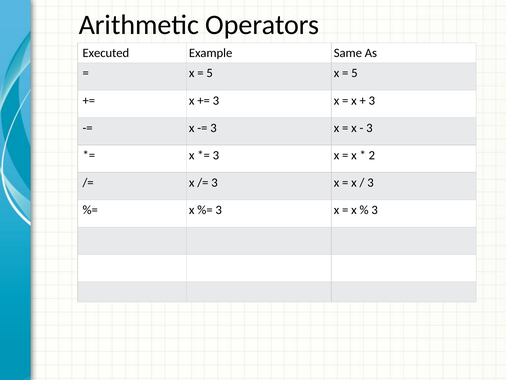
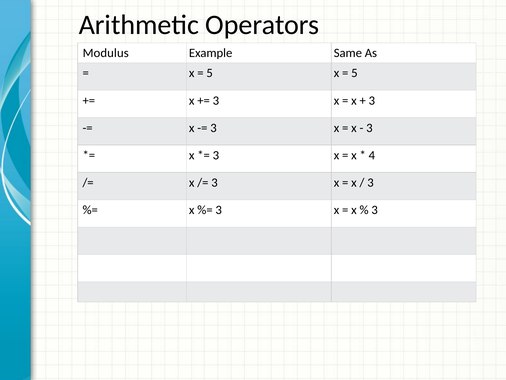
Executed: Executed -> Modulus
2: 2 -> 4
